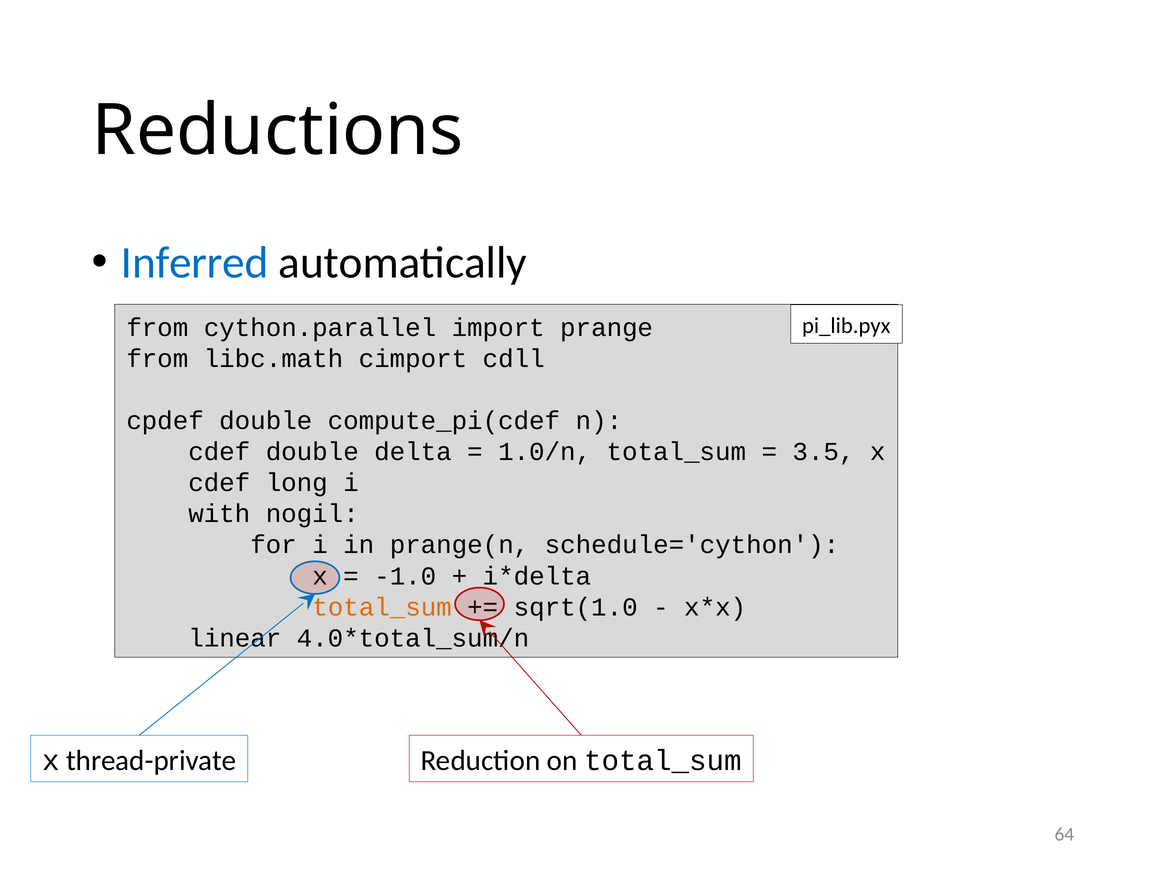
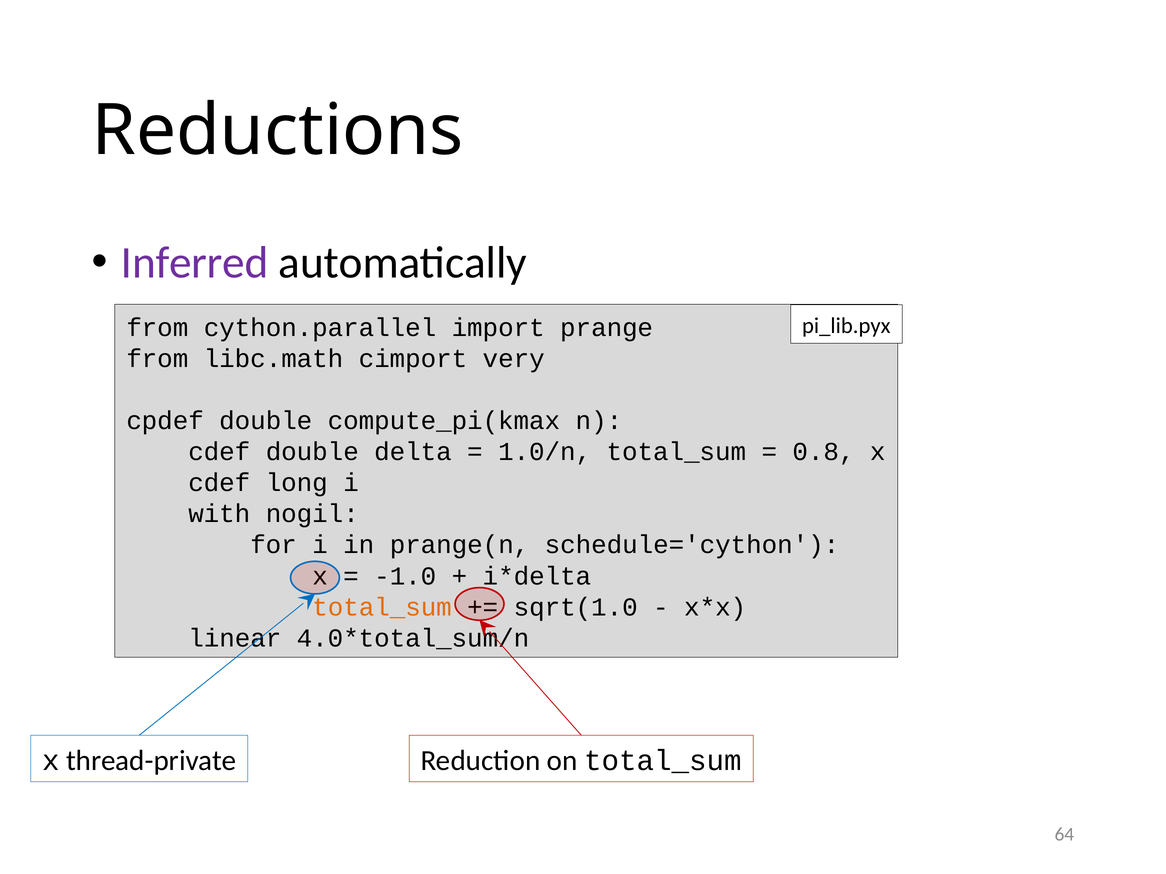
Inferred colour: blue -> purple
cdll: cdll -> very
compute_pi(cdef: compute_pi(cdef -> compute_pi(kmax
3.5: 3.5 -> 0.8
